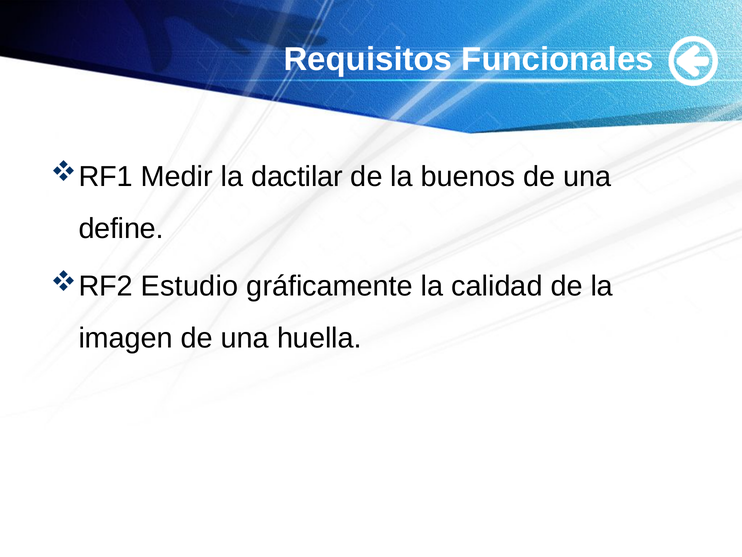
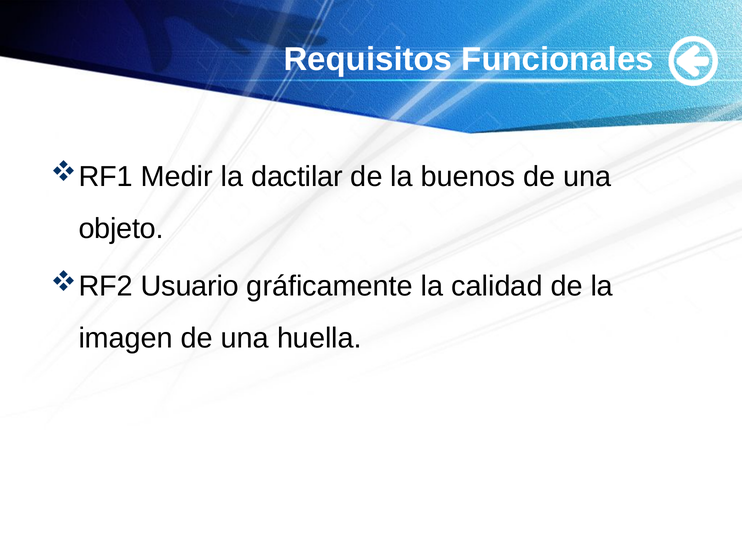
define: define -> objeto
Estudio: Estudio -> Usuario
